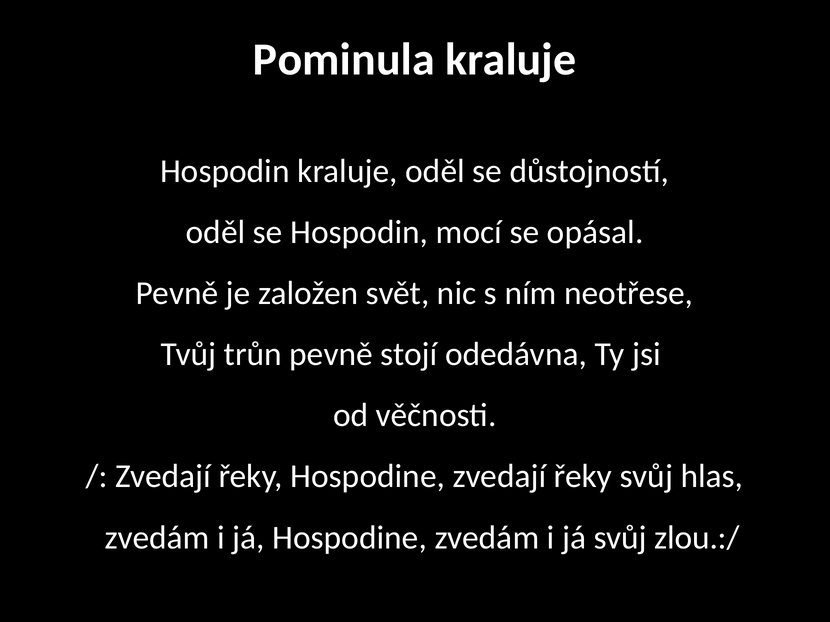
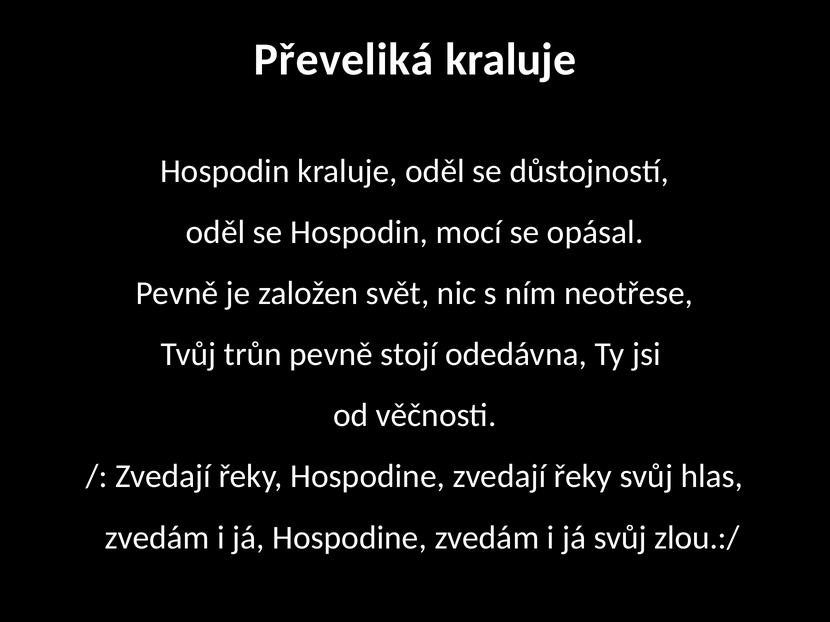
Pominula: Pominula -> Převeliká
